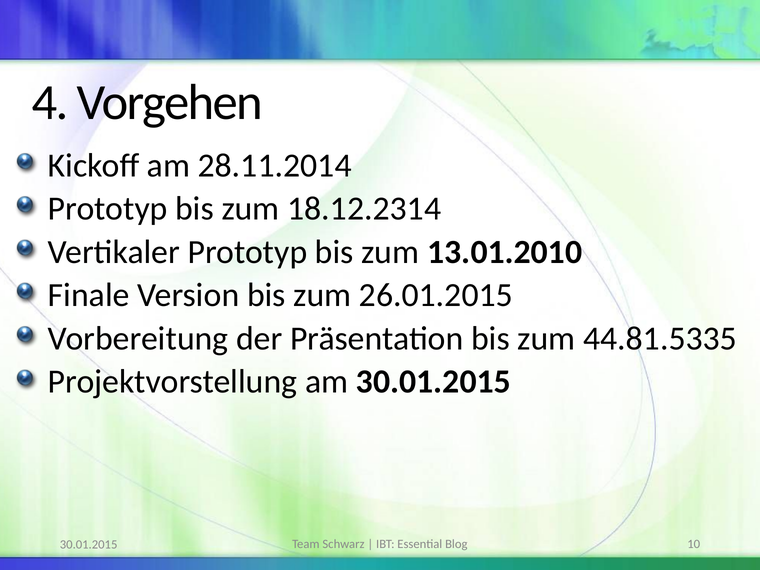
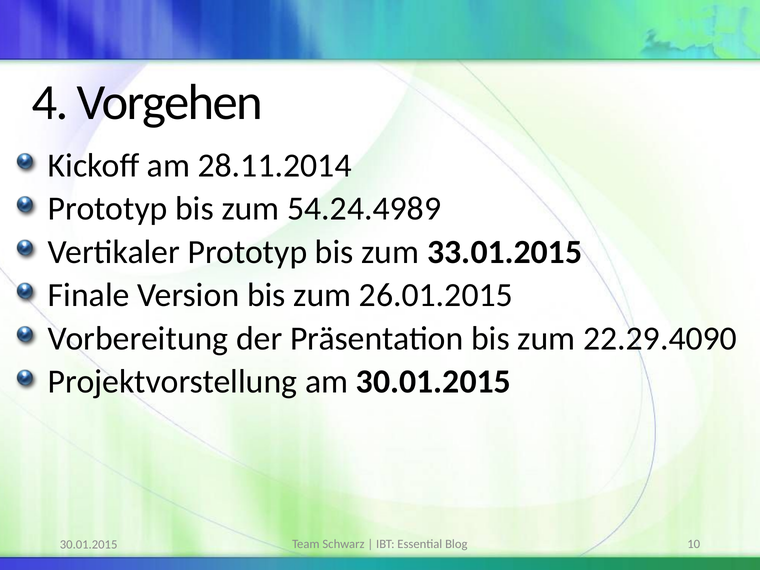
18.12.2314: 18.12.2314 -> 54.24.4989
13.01.2010: 13.01.2010 -> 33.01.2015
44.81.5335: 44.81.5335 -> 22.29.4090
